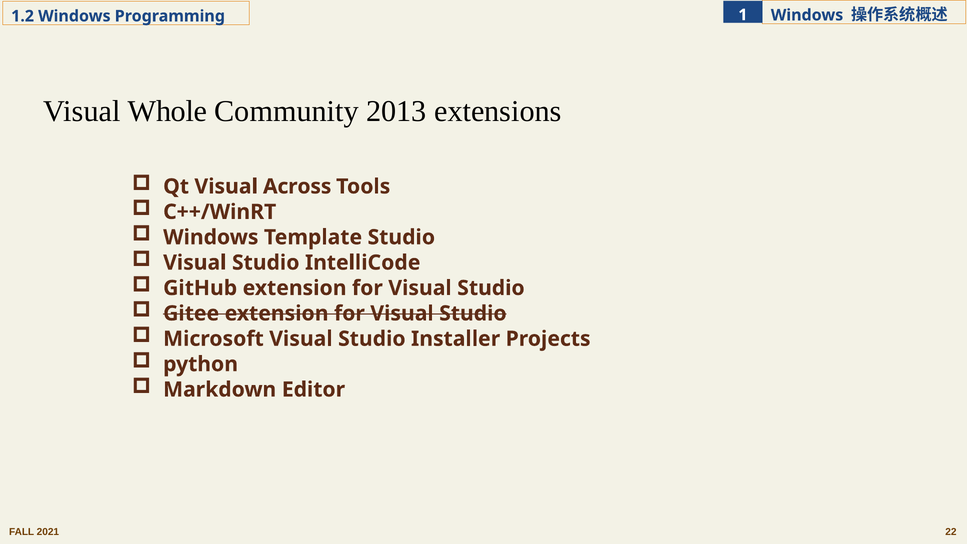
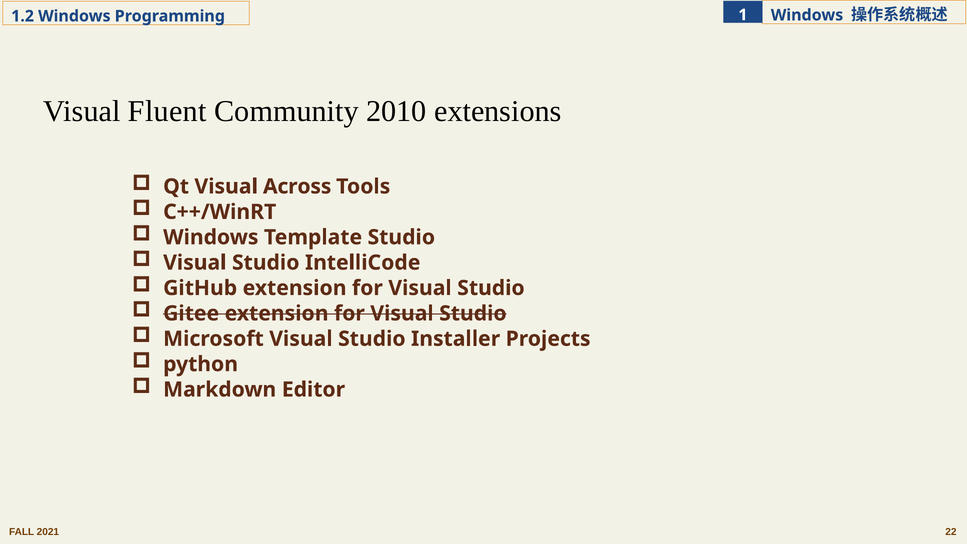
Whole: Whole -> Fluent
2013: 2013 -> 2010
